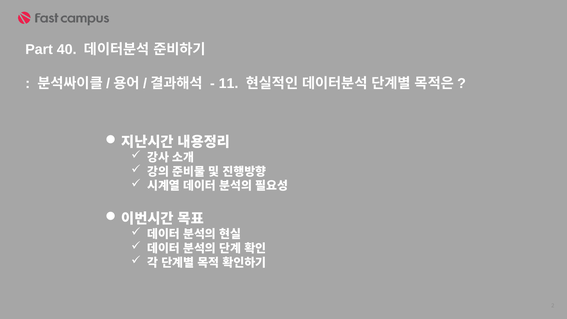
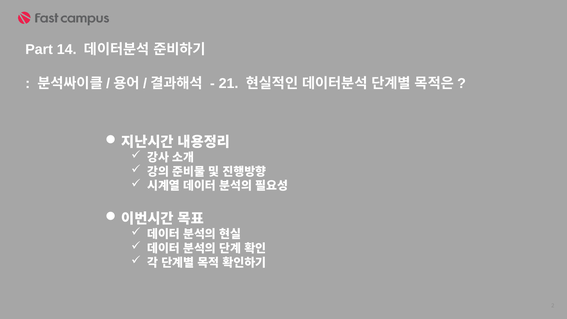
40: 40 -> 14
11: 11 -> 21
